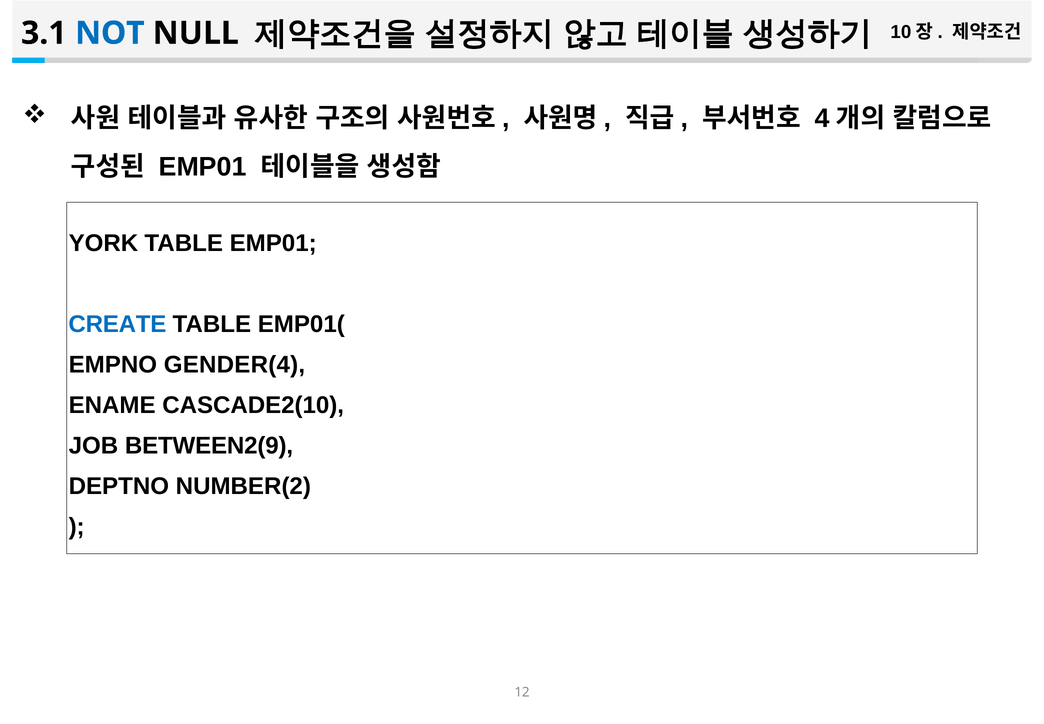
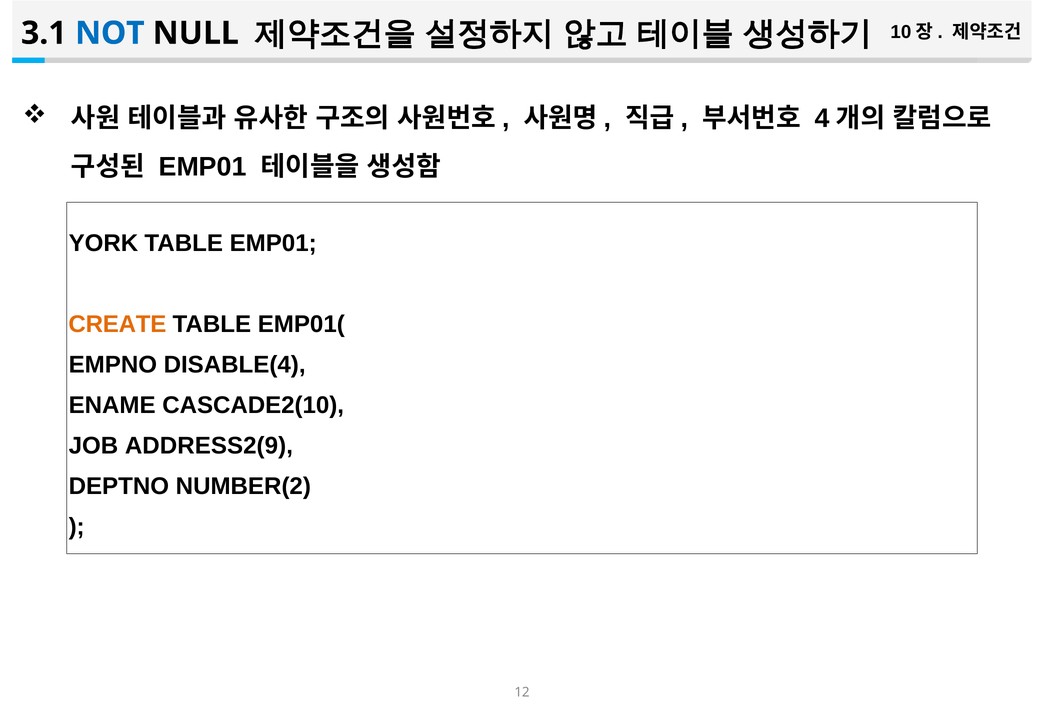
CREATE colour: blue -> orange
GENDER(4: GENDER(4 -> DISABLE(4
BETWEEN2(9: BETWEEN2(9 -> ADDRESS2(9
